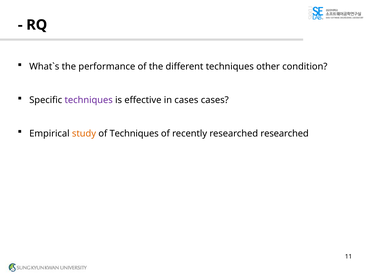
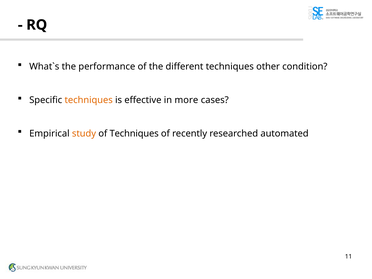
techniques at (89, 100) colour: purple -> orange
in cases: cases -> more
researched researched: researched -> automated
